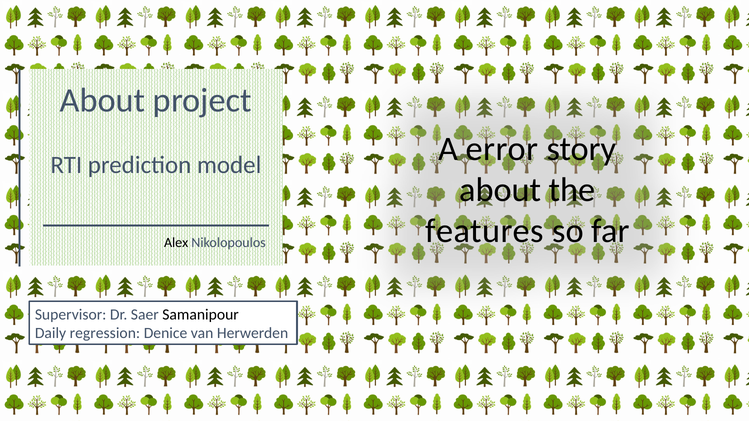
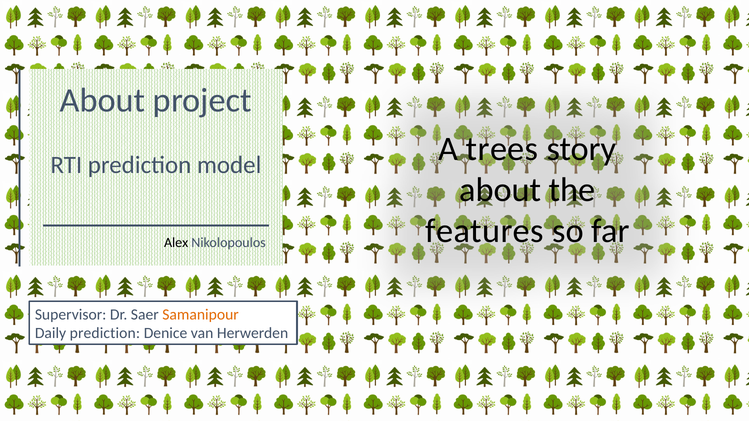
error: error -> trees
Samanipour colour: black -> orange
Daily regression: regression -> prediction
